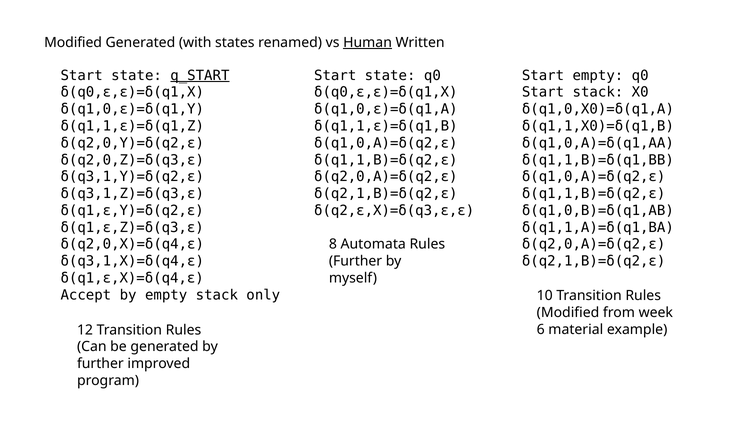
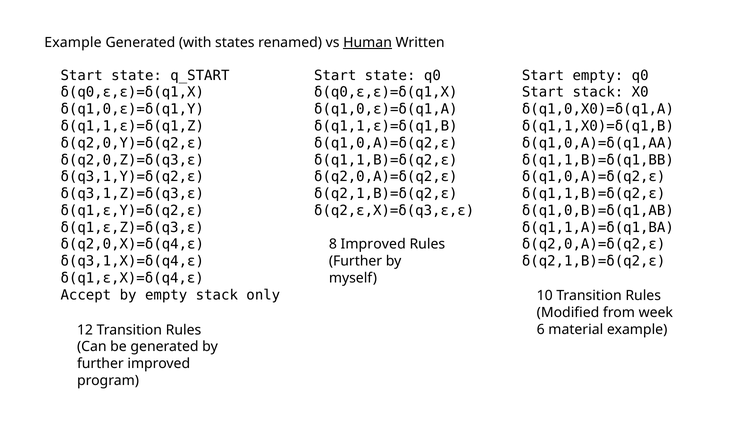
Modified at (73, 43): Modified -> Example
q_START underline: present -> none
8 Automata: Automata -> Improved
